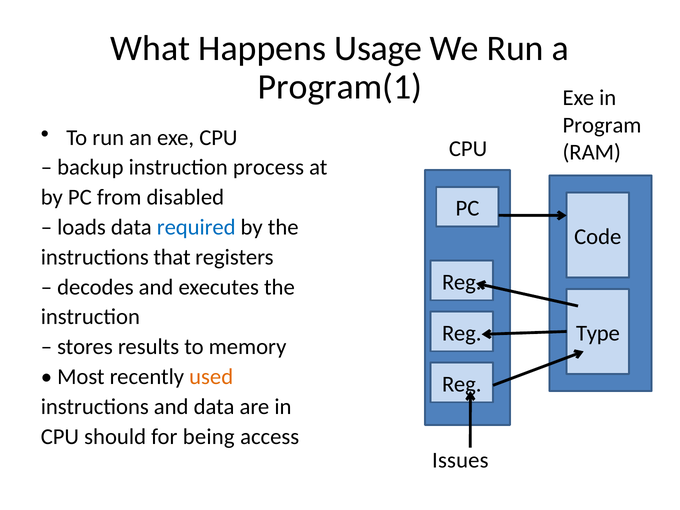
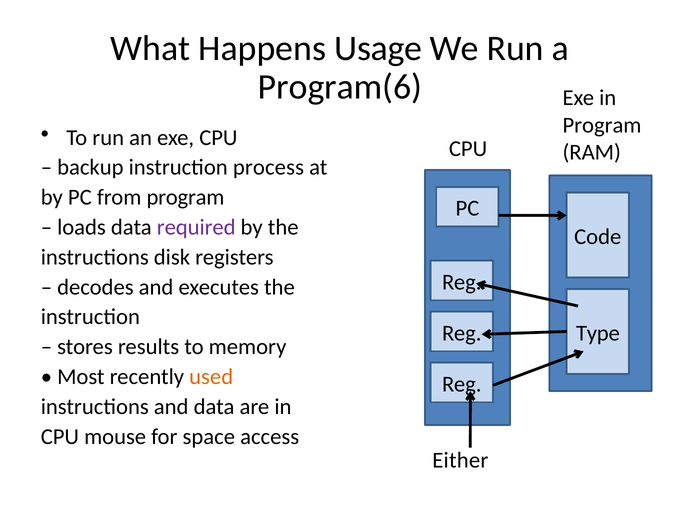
Program(1: Program(1 -> Program(6
from disabled: disabled -> program
required colour: blue -> purple
that: that -> disk
should: should -> mouse
being: being -> space
Issues: Issues -> Either
